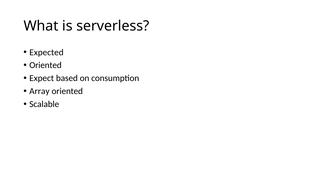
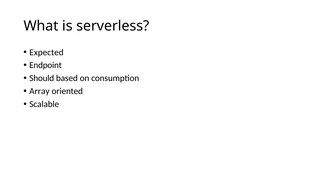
Oriented at (45, 65): Oriented -> Endpoint
Expect: Expect -> Should
